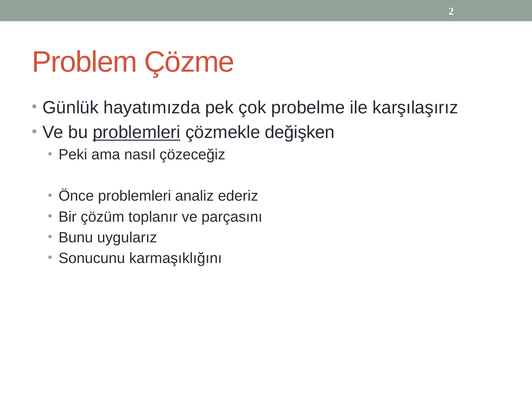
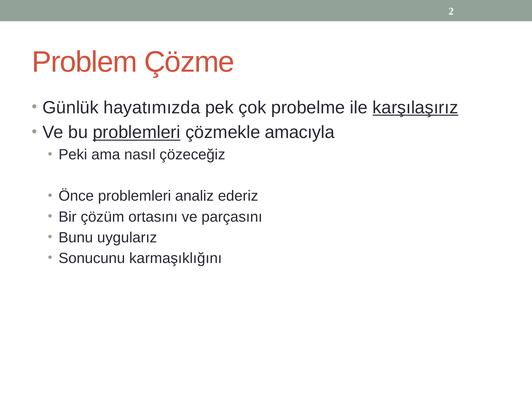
karşılaşırız underline: none -> present
değişken: değişken -> amacıyla
toplanır: toplanır -> ortasını
